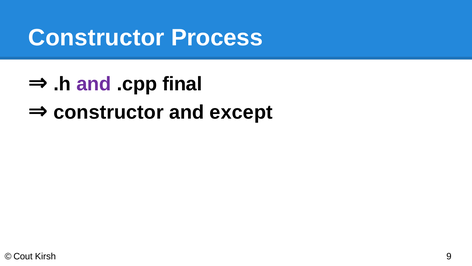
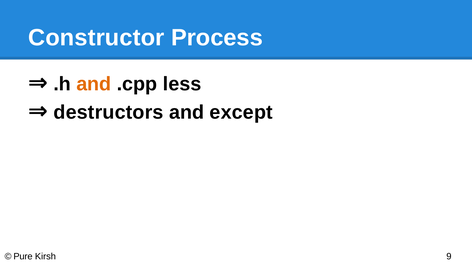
and at (94, 84) colour: purple -> orange
final: final -> less
constructor at (109, 112): constructor -> destructors
Cout: Cout -> Pure
